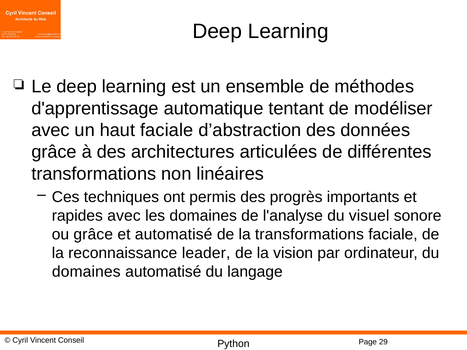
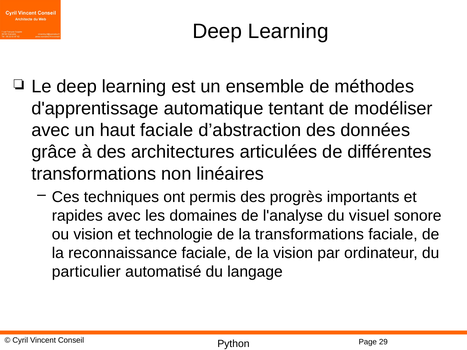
ou grâce: grâce -> vision
et automatisé: automatisé -> technologie
reconnaissance leader: leader -> faciale
domaines at (86, 272): domaines -> particulier
